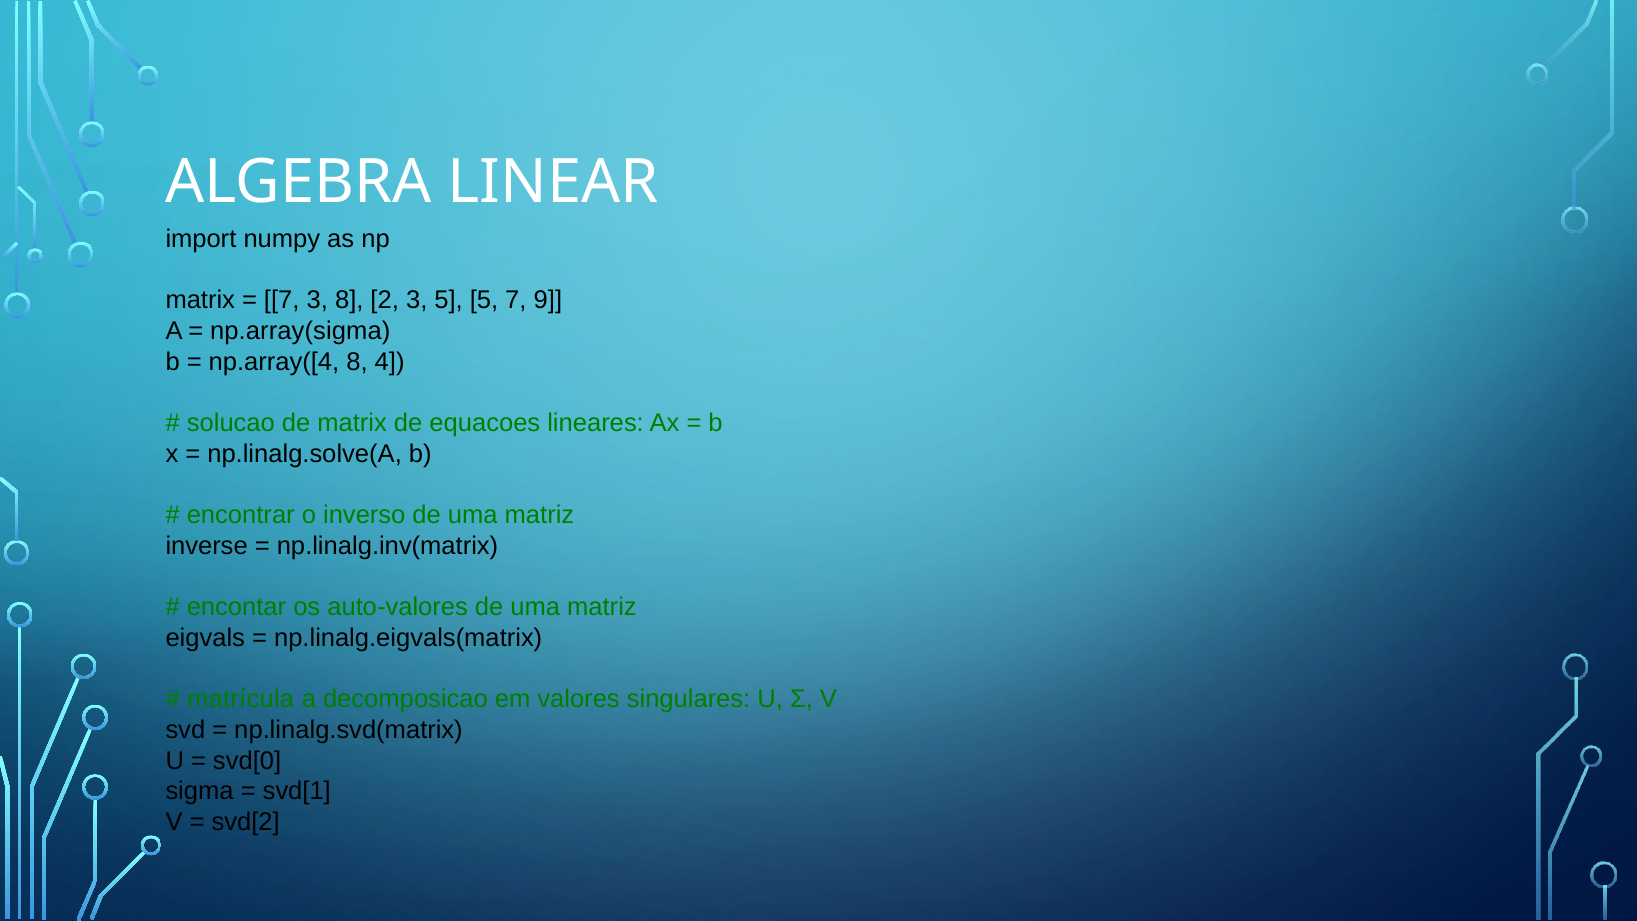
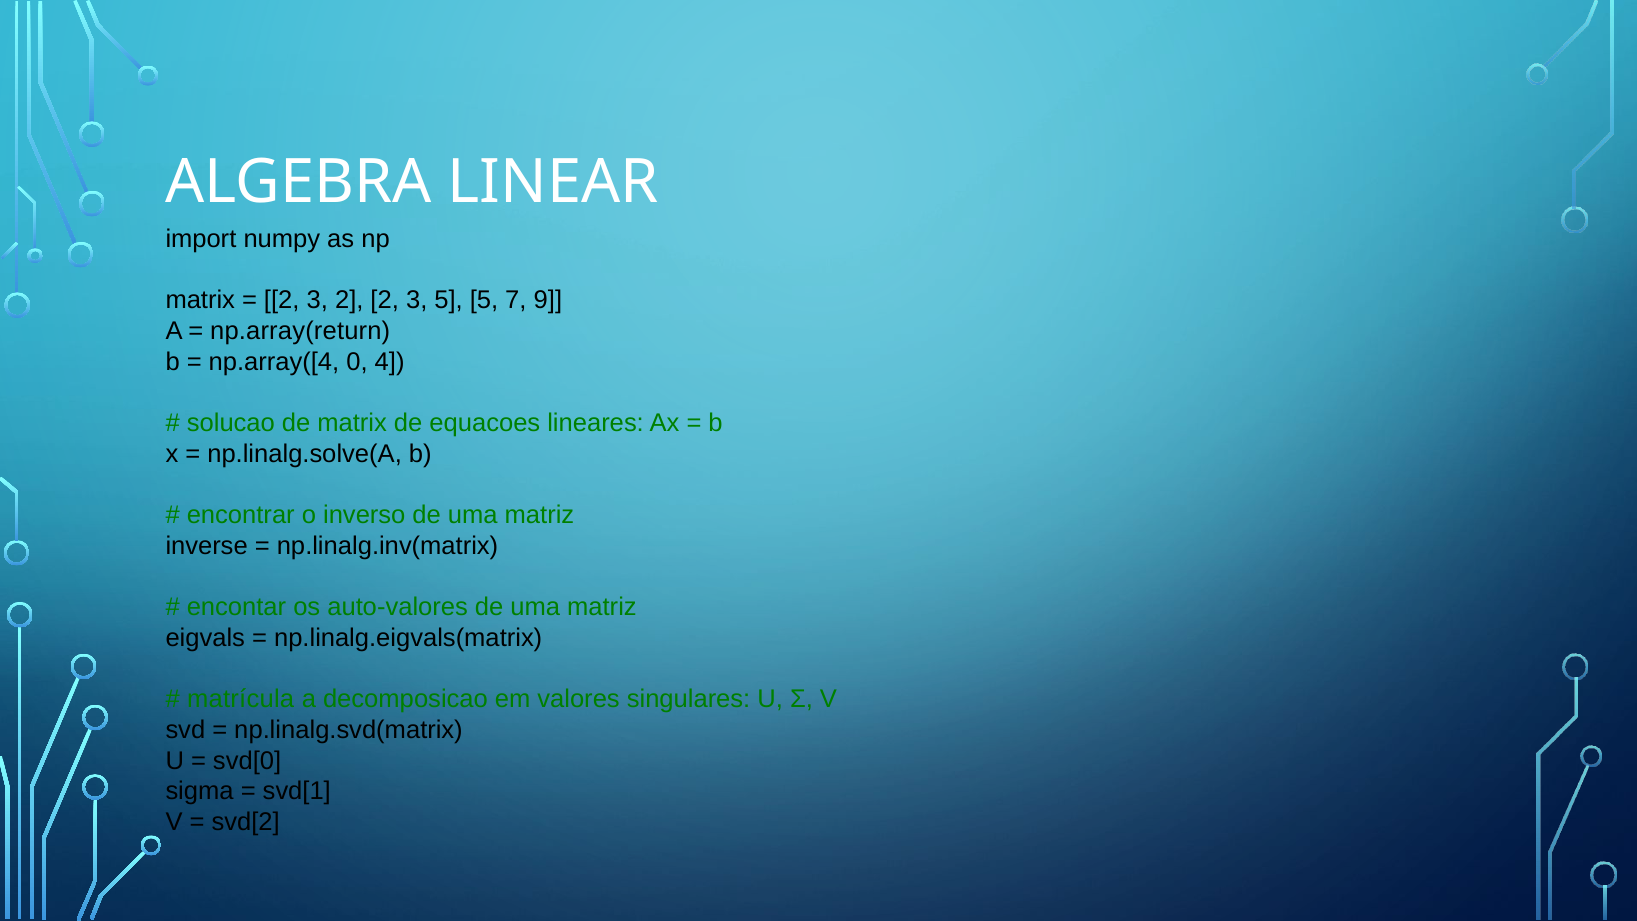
7 at (282, 300): 7 -> 2
3 8: 8 -> 2
np.array(sigma: np.array(sigma -> np.array(return
np.array([4 8: 8 -> 0
